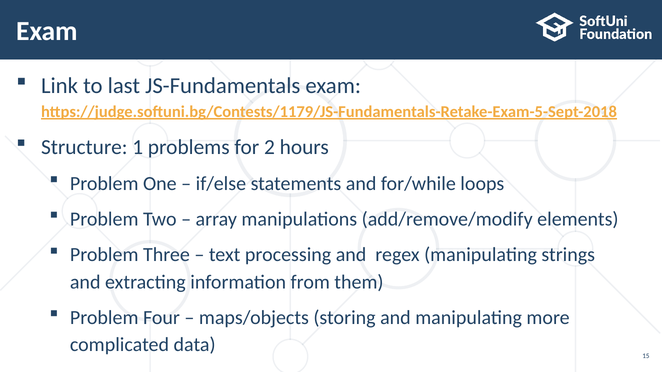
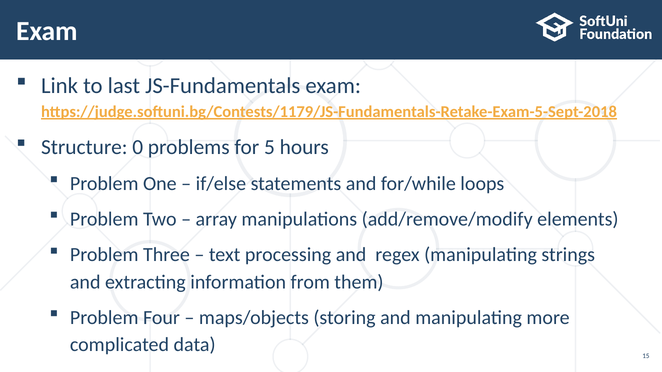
1: 1 -> 0
2: 2 -> 5
